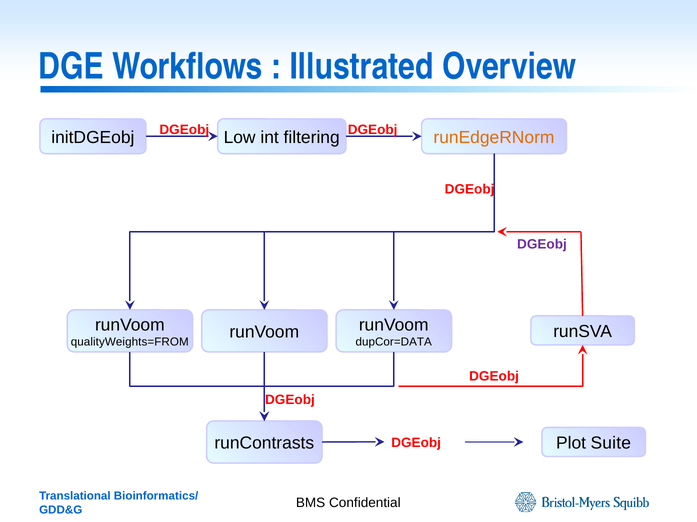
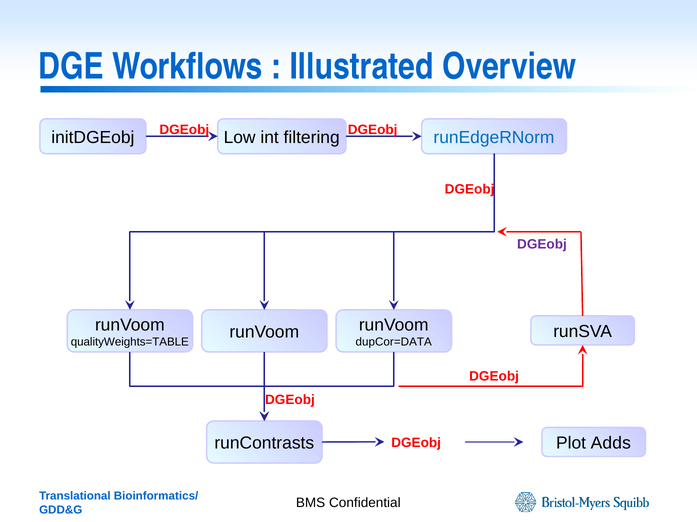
runEdgeRNorm colour: orange -> blue
qualityWeights=FROM: qualityWeights=FROM -> qualityWeights=TABLE
Suite: Suite -> Adds
